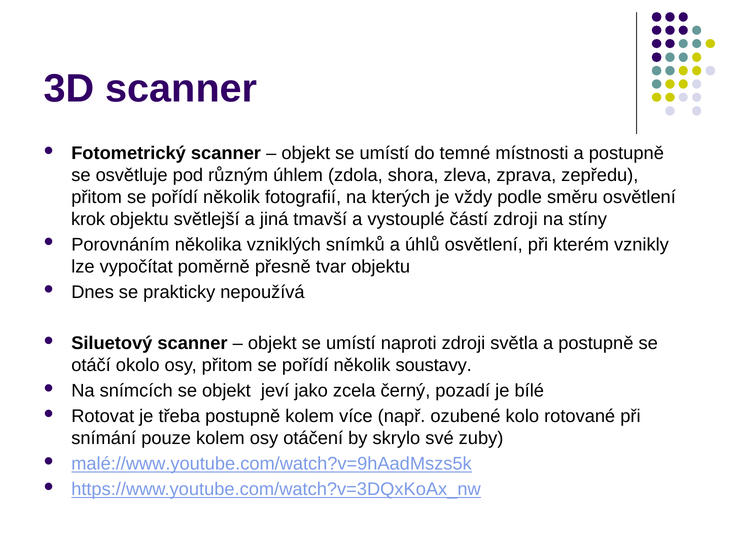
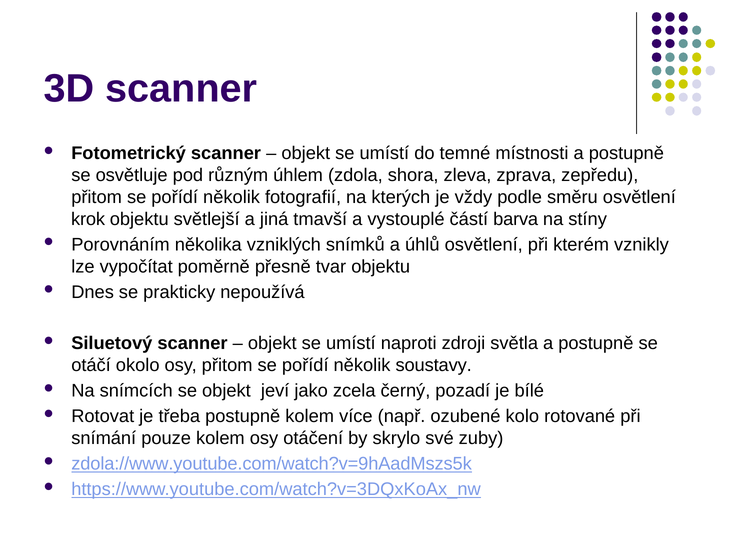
částí zdroji: zdroji -> barva
malé://www.youtube.com/watch?v=9hAadMszs5k: malé://www.youtube.com/watch?v=9hAadMszs5k -> zdola://www.youtube.com/watch?v=9hAadMszs5k
